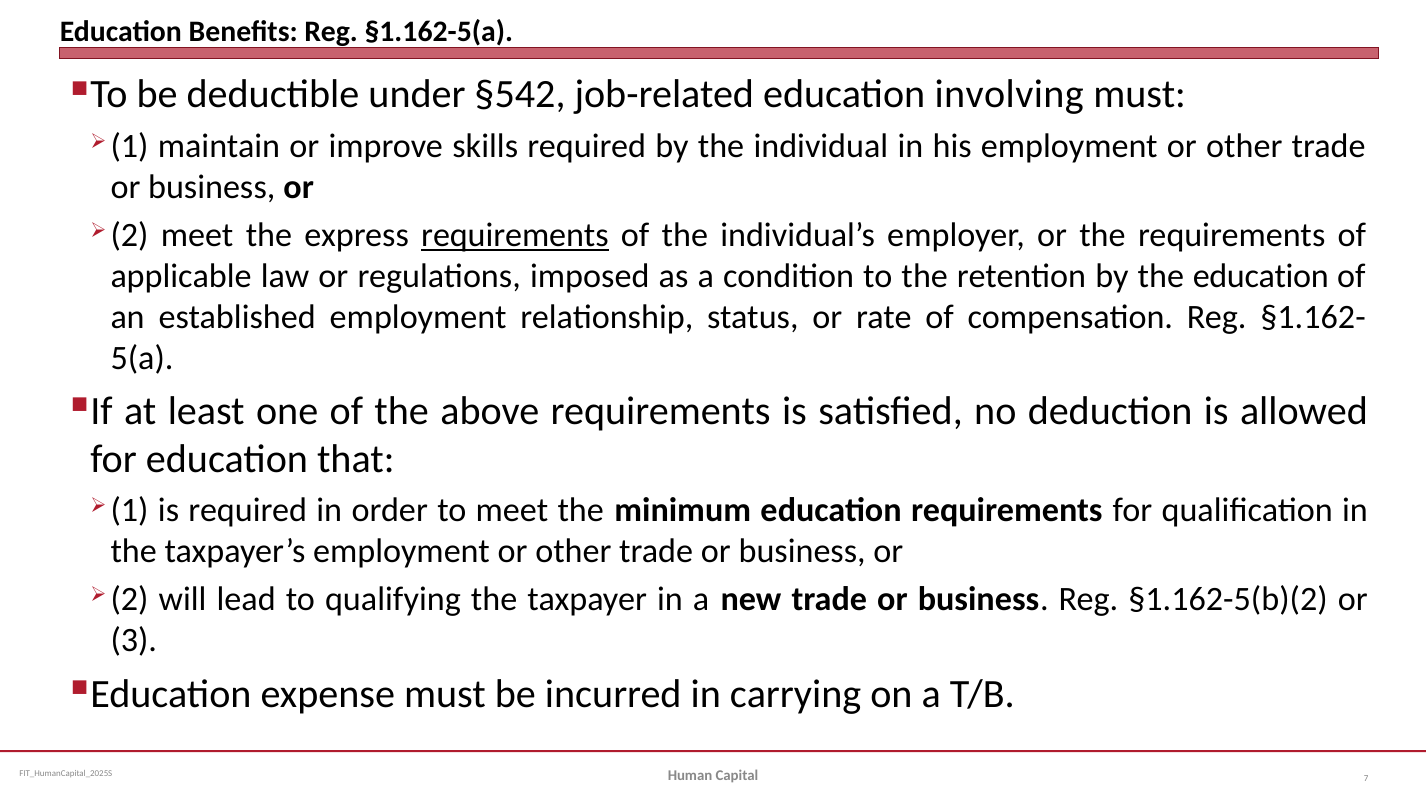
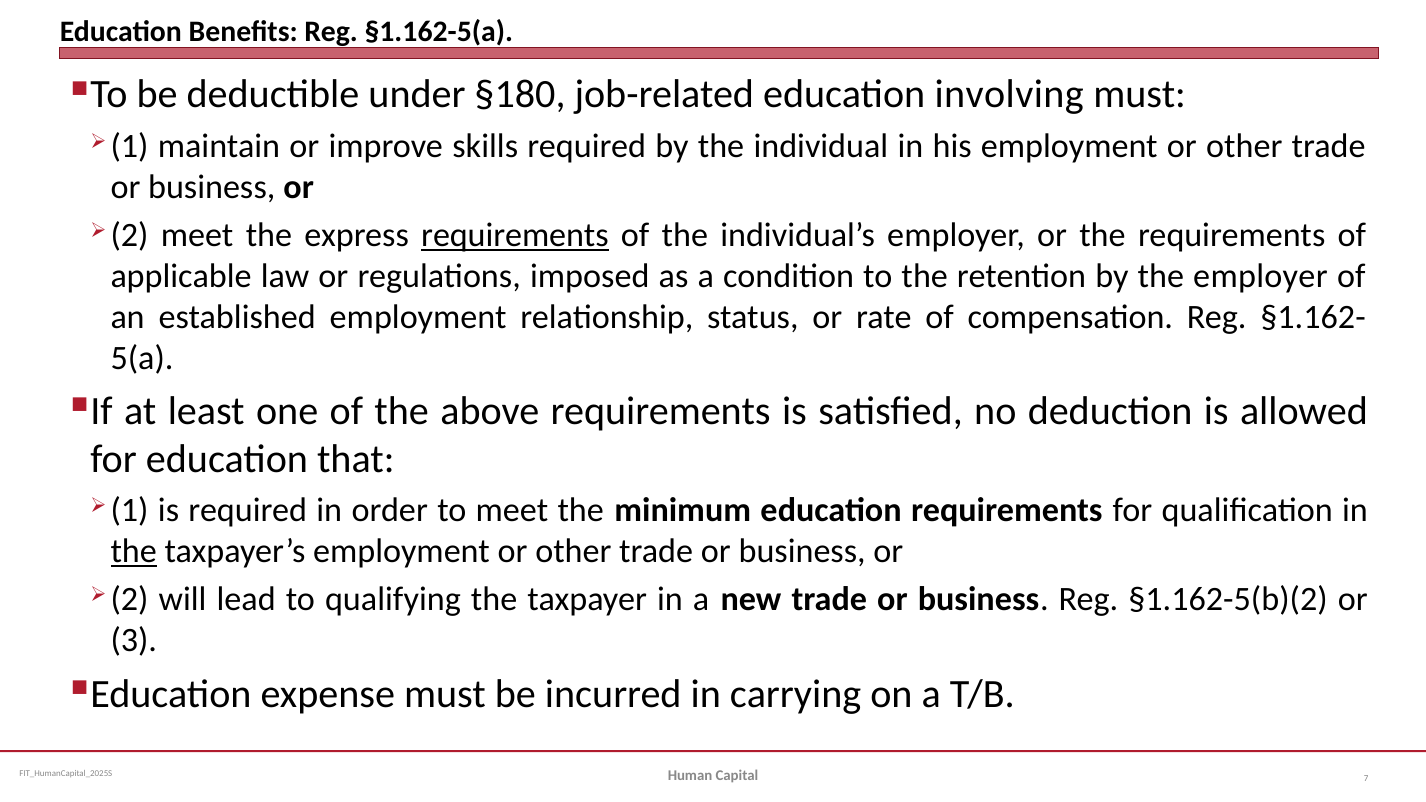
§542: §542 -> §180
the education: education -> employer
the at (134, 552) underline: none -> present
